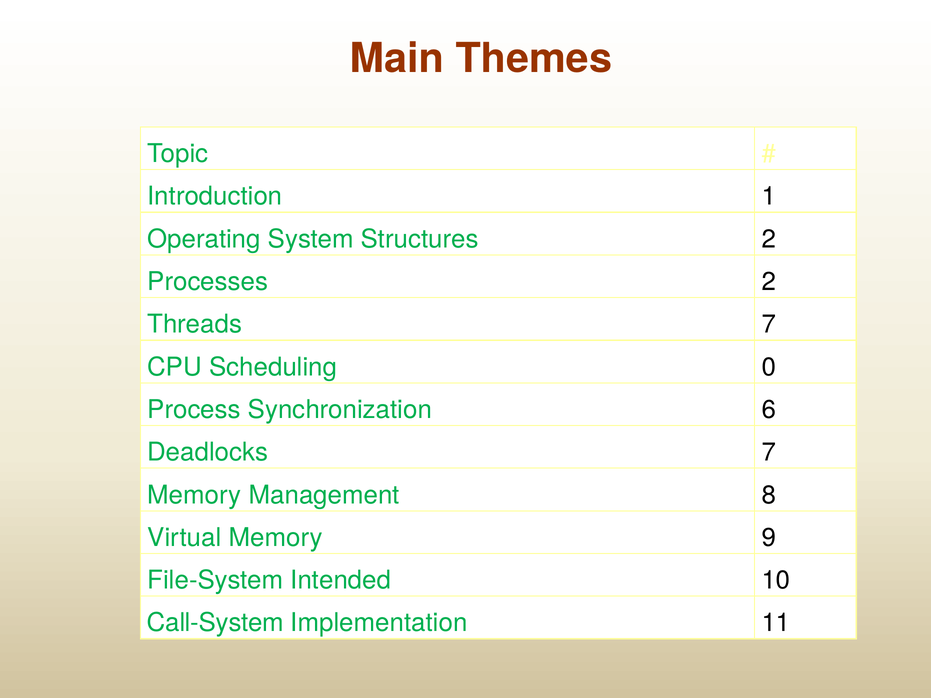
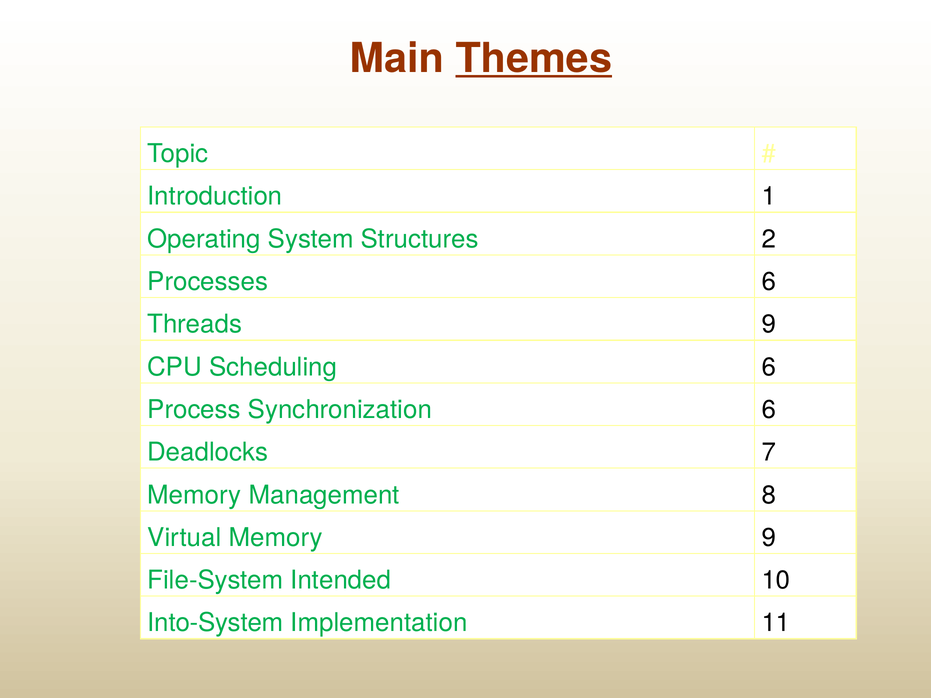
Themes underline: none -> present
Processes 2: 2 -> 6
Threads 7: 7 -> 9
Scheduling 0: 0 -> 6
Call-System: Call-System -> Into-System
